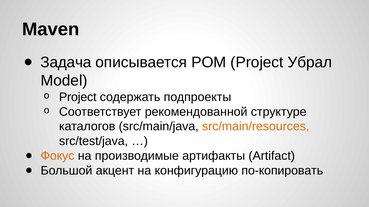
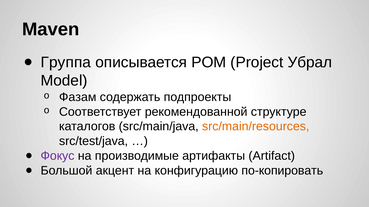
Задача: Задача -> Группа
Project at (78, 97): Project -> Фазам
Фокус colour: orange -> purple
